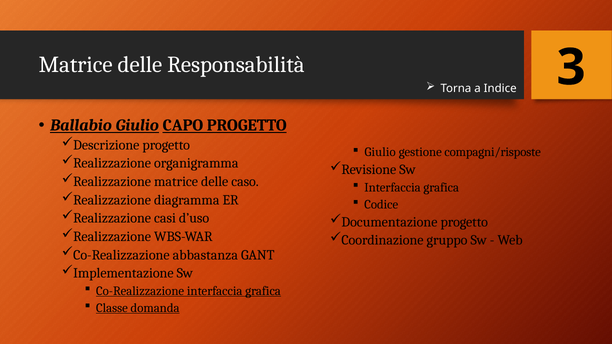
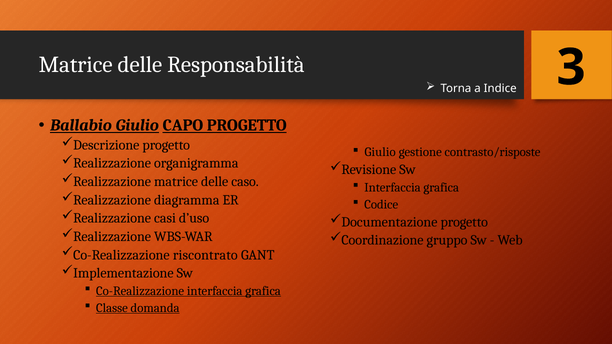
compagni/risposte: compagni/risposte -> contrasto/risposte
abbastanza: abbastanza -> riscontrato
